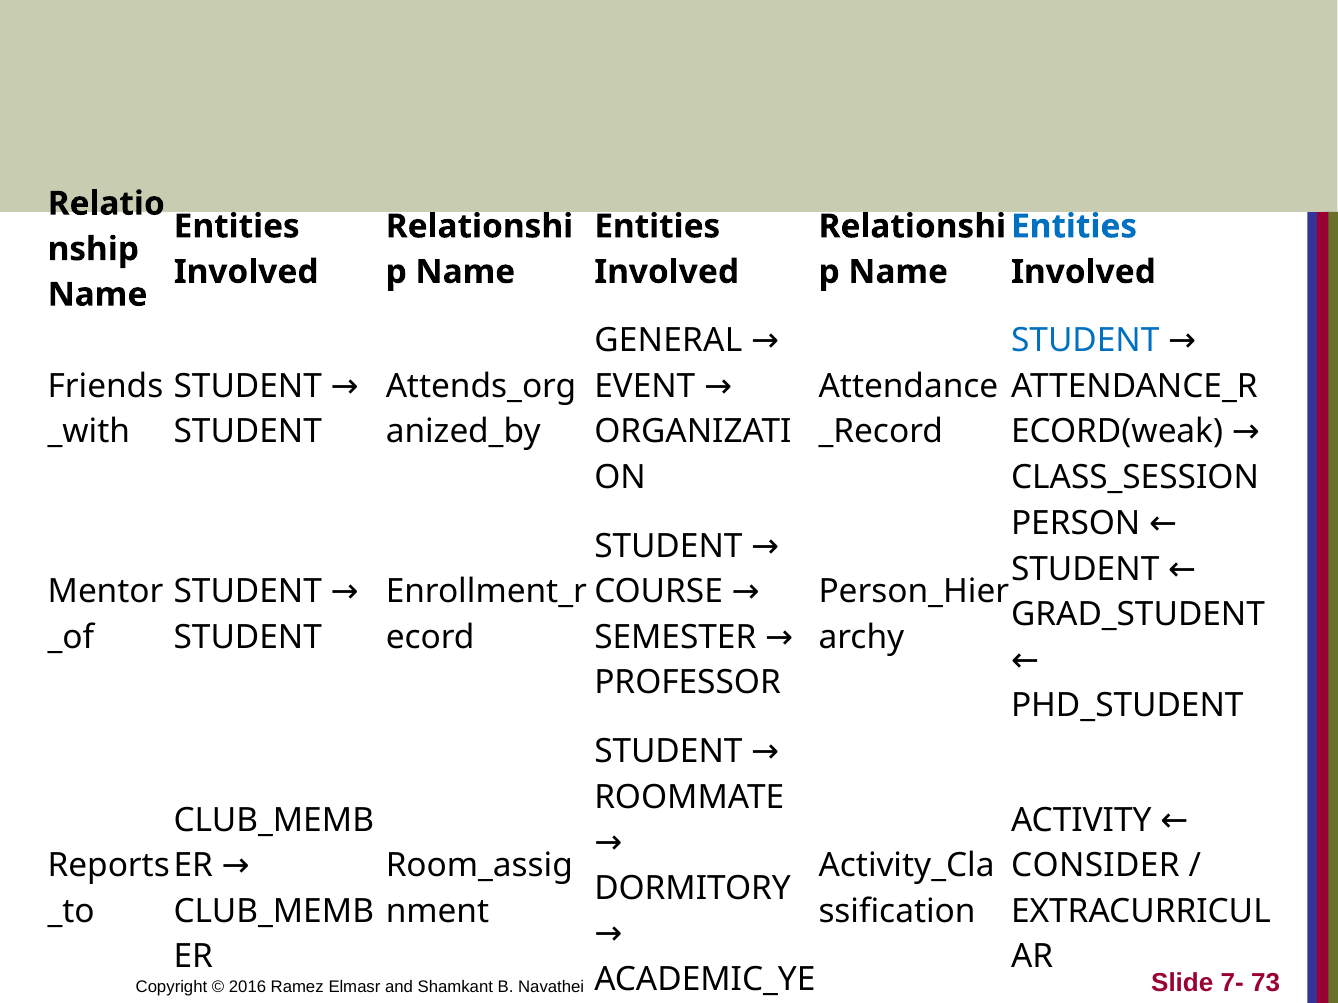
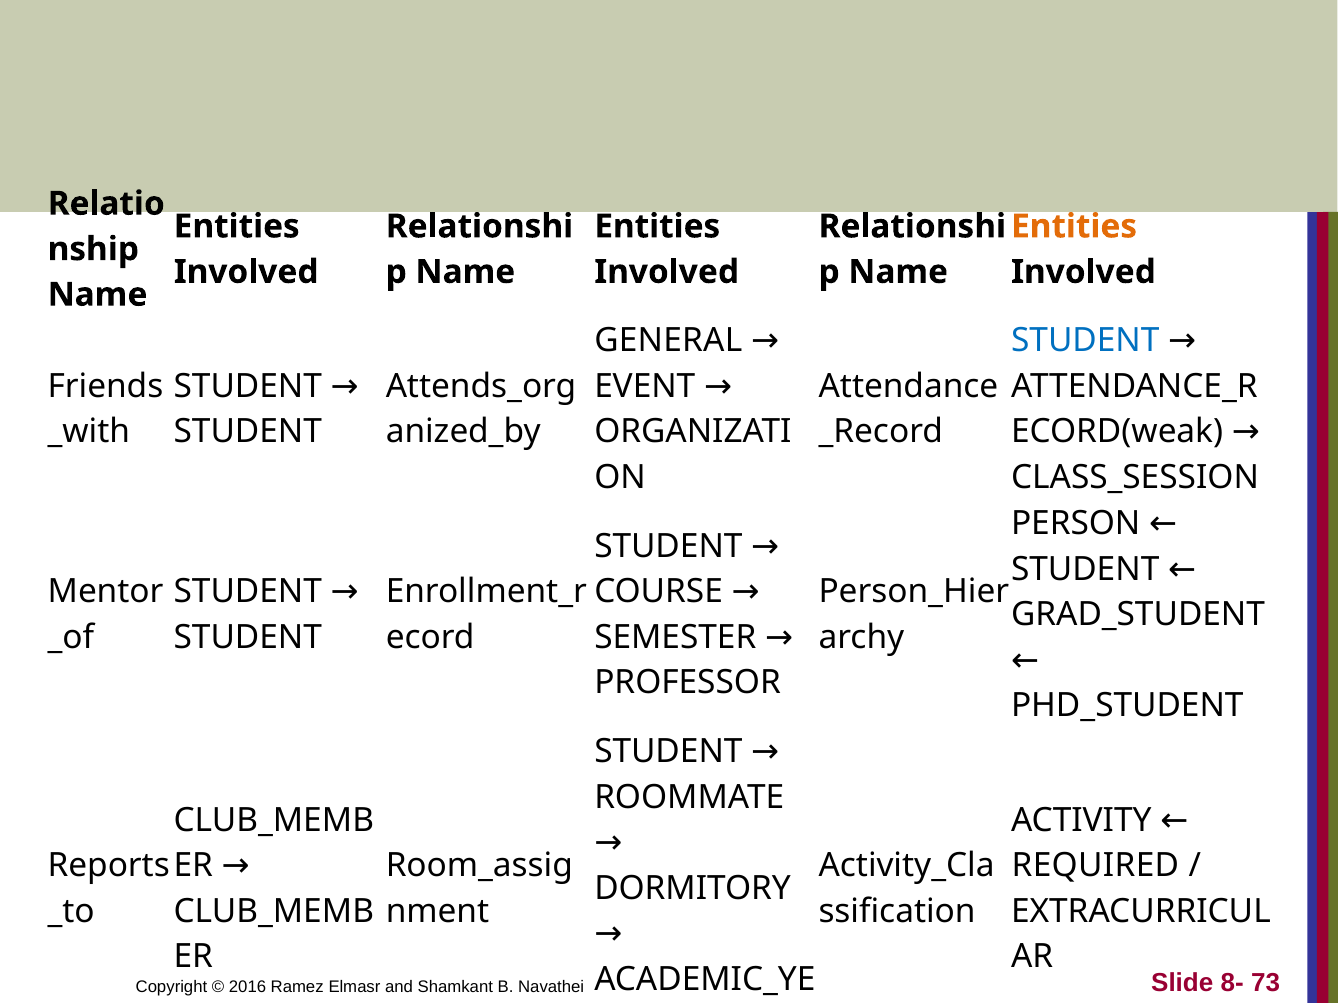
Entities at (1074, 227) colour: blue -> orange
CONSIDER: CONSIDER -> REQUIRED
7-: 7- -> 8-
